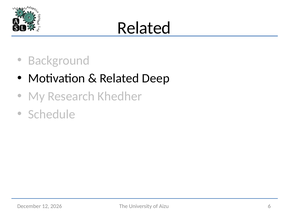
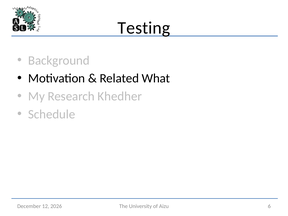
Related at (144, 28): Related -> Testing
Deep: Deep -> What
